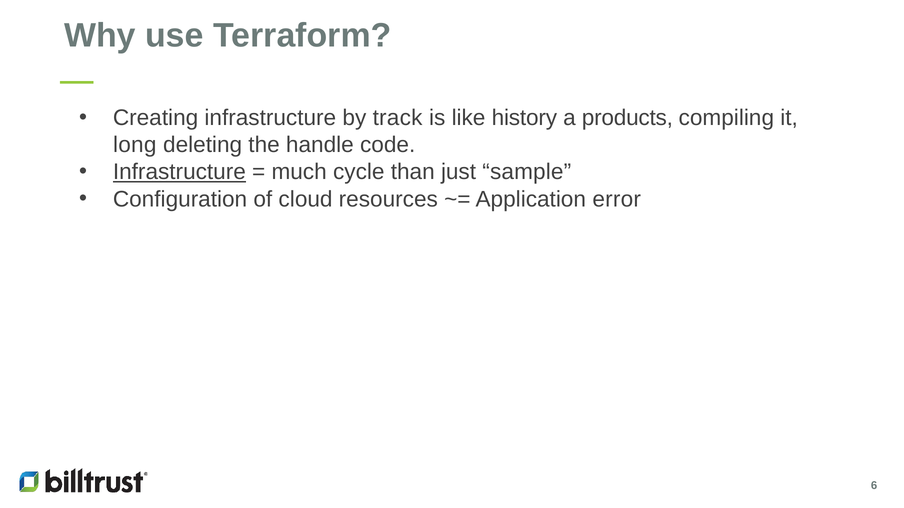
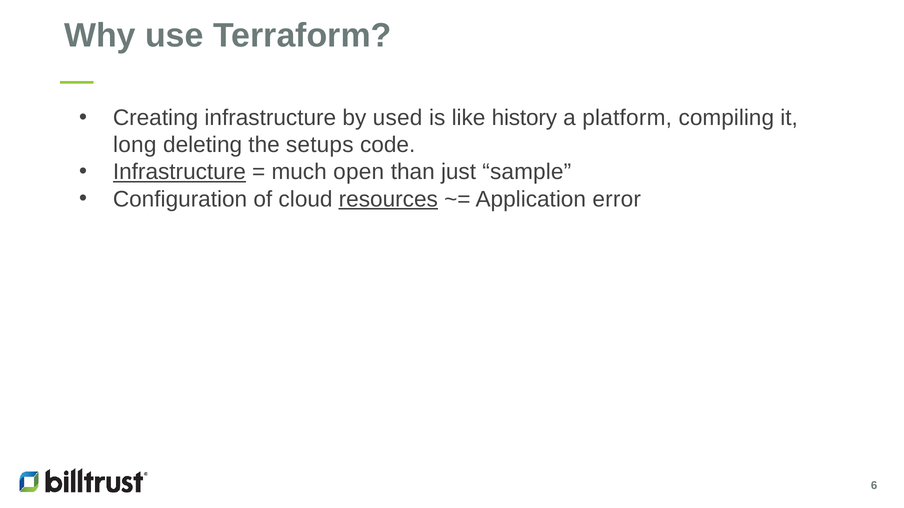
track: track -> used
products: products -> platform
handle: handle -> setups
cycle: cycle -> open
resources underline: none -> present
